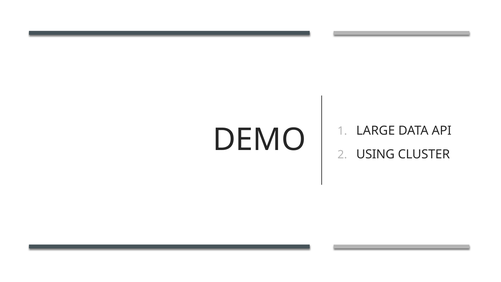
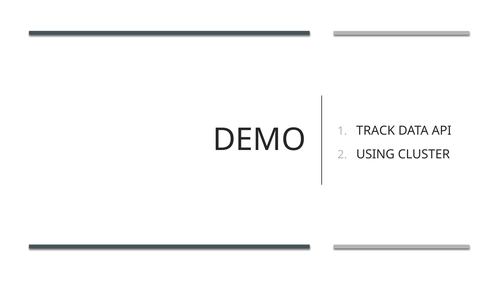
LARGE: LARGE -> TRACK
